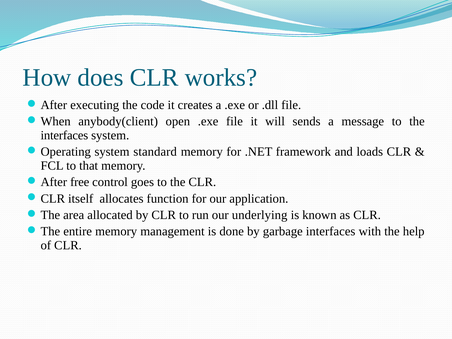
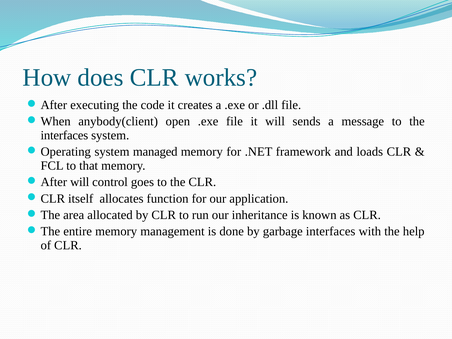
standard: standard -> managed
free at (80, 182): free -> will
underlying: underlying -> inheritance
